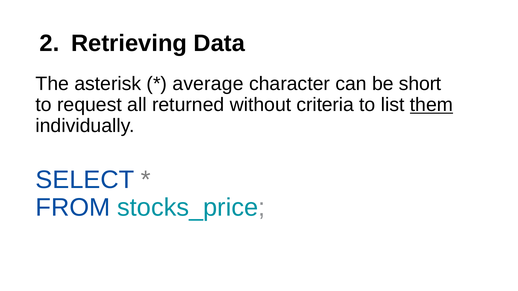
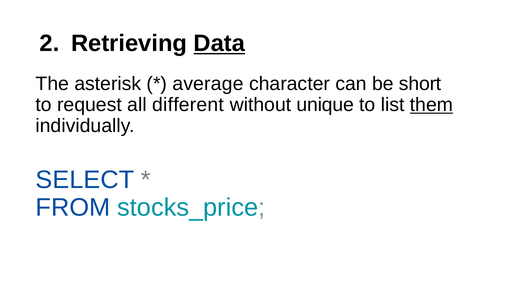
Data underline: none -> present
returned: returned -> different
criteria: criteria -> unique
